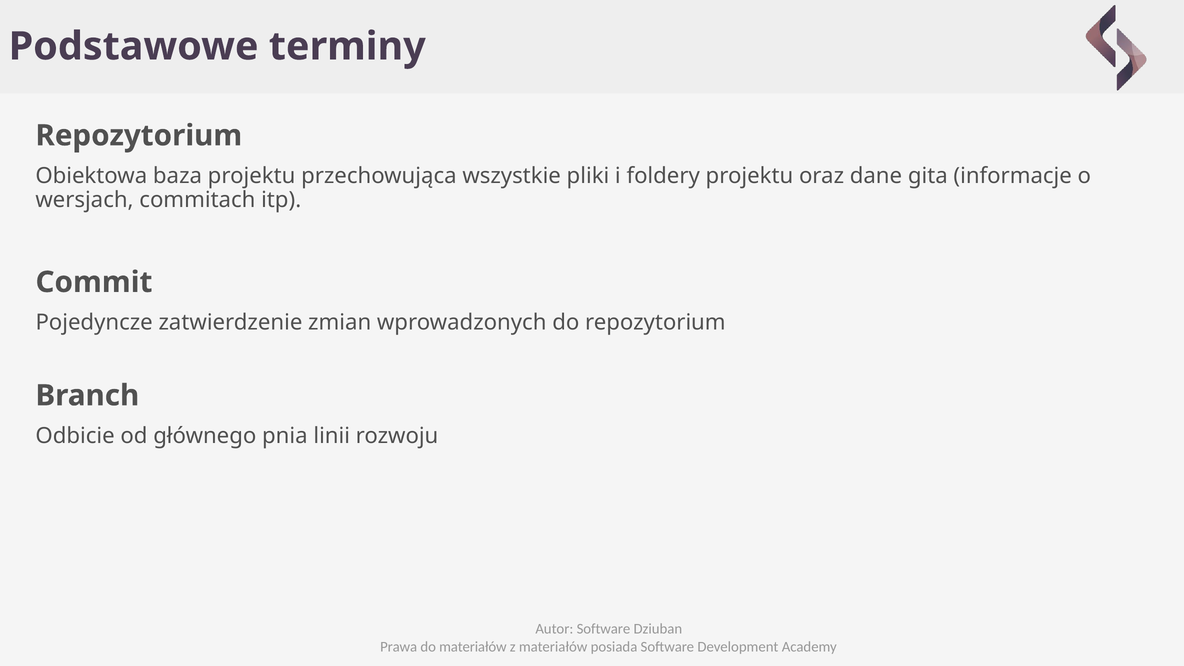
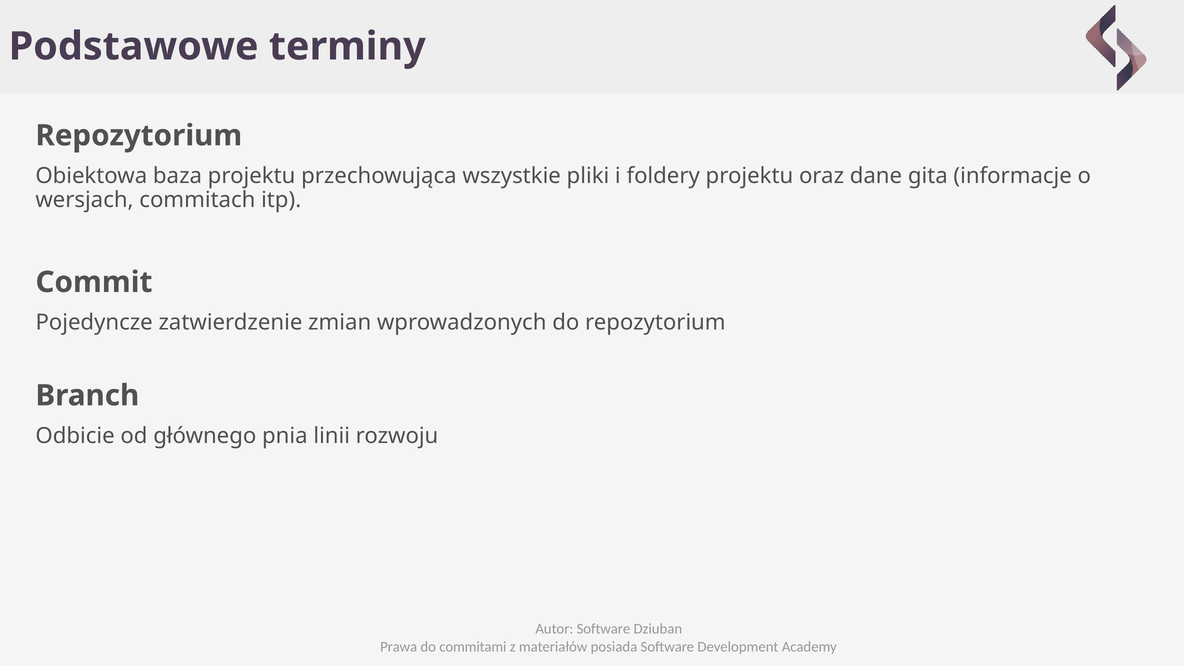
do materiałów: materiałów -> commitami
